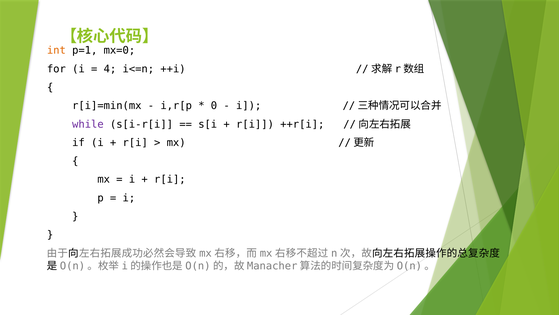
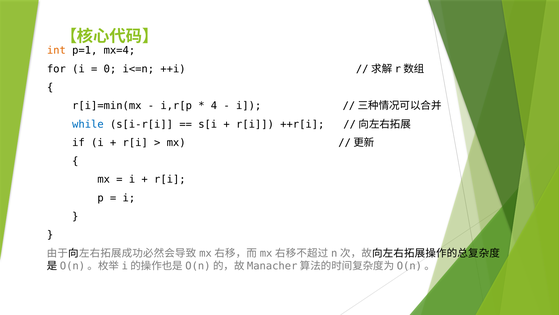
mx=0: mx=0 -> mx=4
4: 4 -> 0
0: 0 -> 4
while colour: purple -> blue
